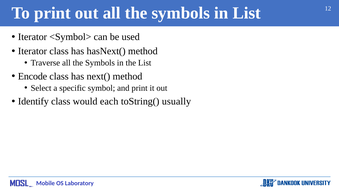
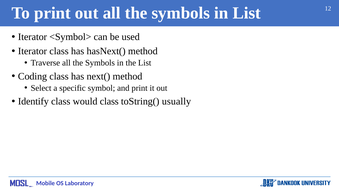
Encode: Encode -> Coding
would each: each -> class
